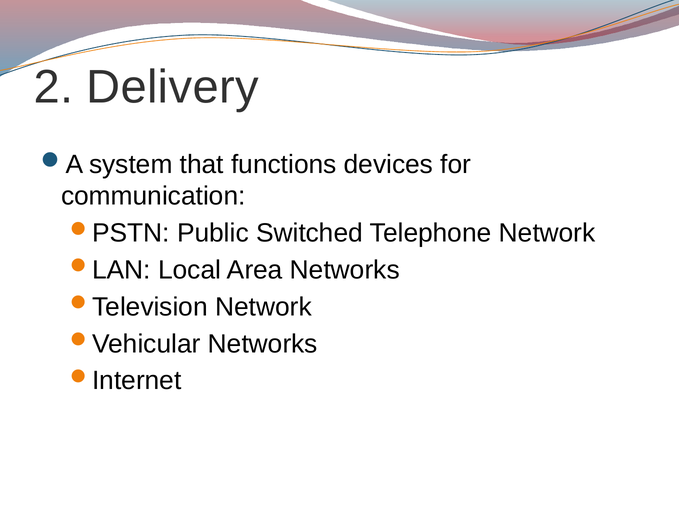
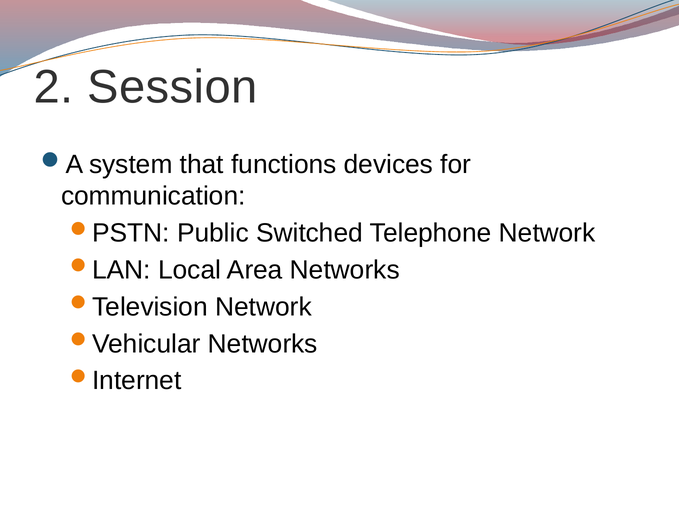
Delivery: Delivery -> Session
